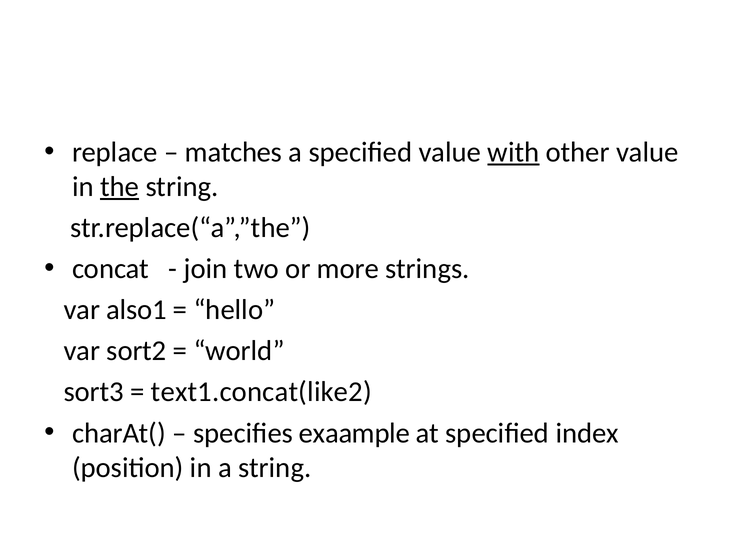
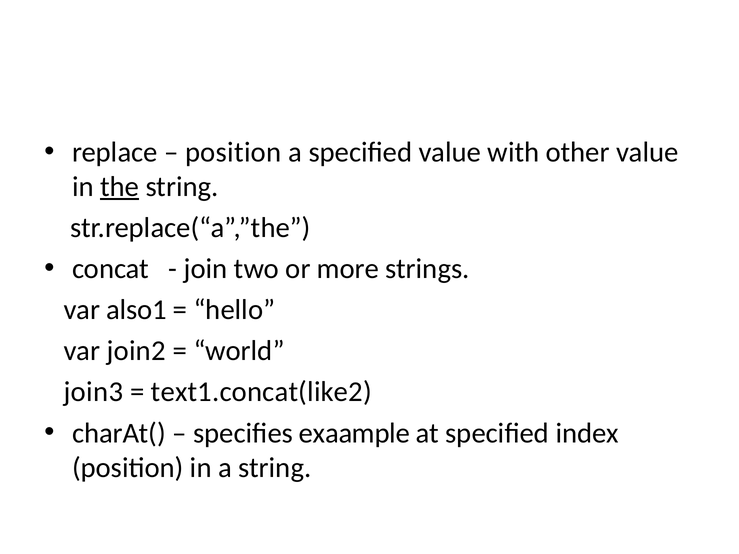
matches at (234, 152): matches -> position
with underline: present -> none
sort2: sort2 -> join2
sort3: sort3 -> join3
